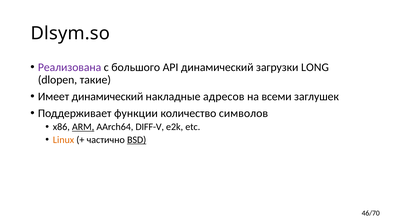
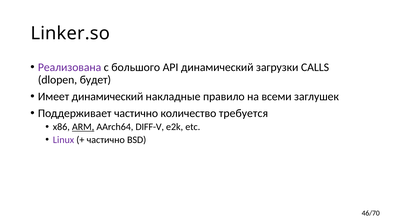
Dlsym.so: Dlsym.so -> Linker.so
LONG: LONG -> CALLS
такие: такие -> будет
адресов: адресов -> правило
Поддерживает функции: функции -> частично
символов: символов -> требуется
Linux colour: orange -> purple
BSD underline: present -> none
